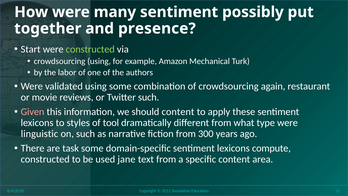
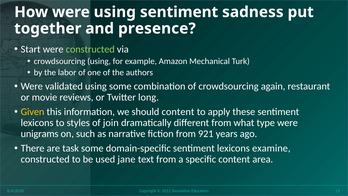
were many: many -> using
possibly: possibly -> sadness
Twitter such: such -> long
Given colour: pink -> yellow
tool: tool -> join
linguistic: linguistic -> unigrams
300: 300 -> 921
compute: compute -> examine
